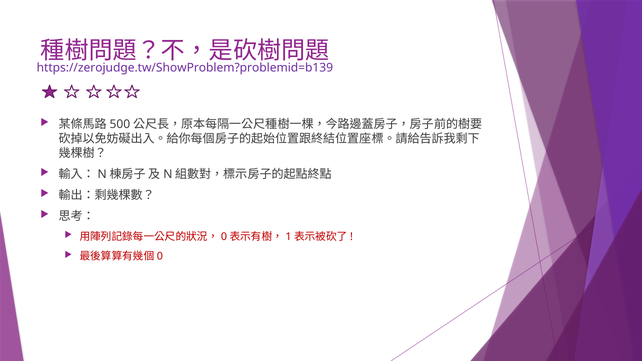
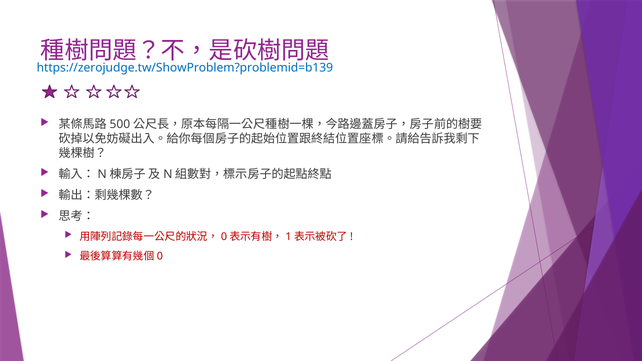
https://zerojudge.tw/ShowProblem?problemid=b139 colour: purple -> blue
